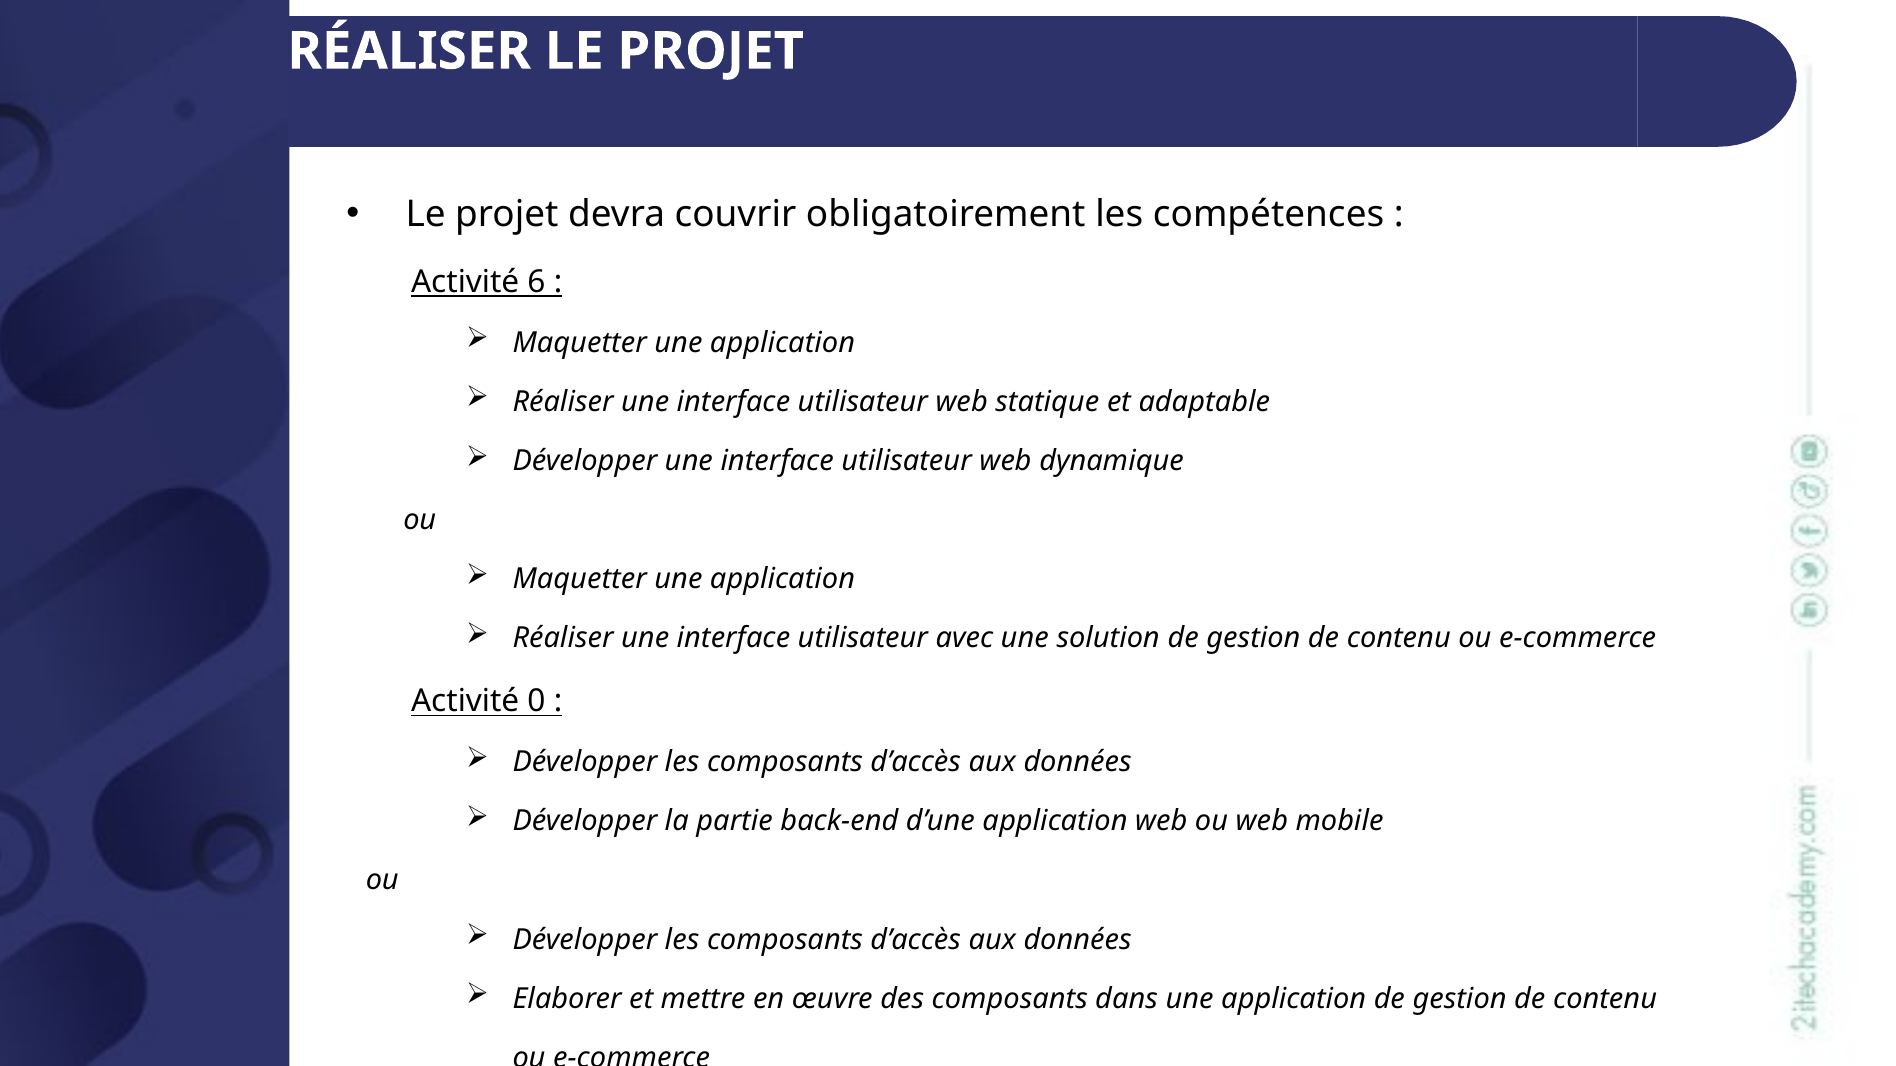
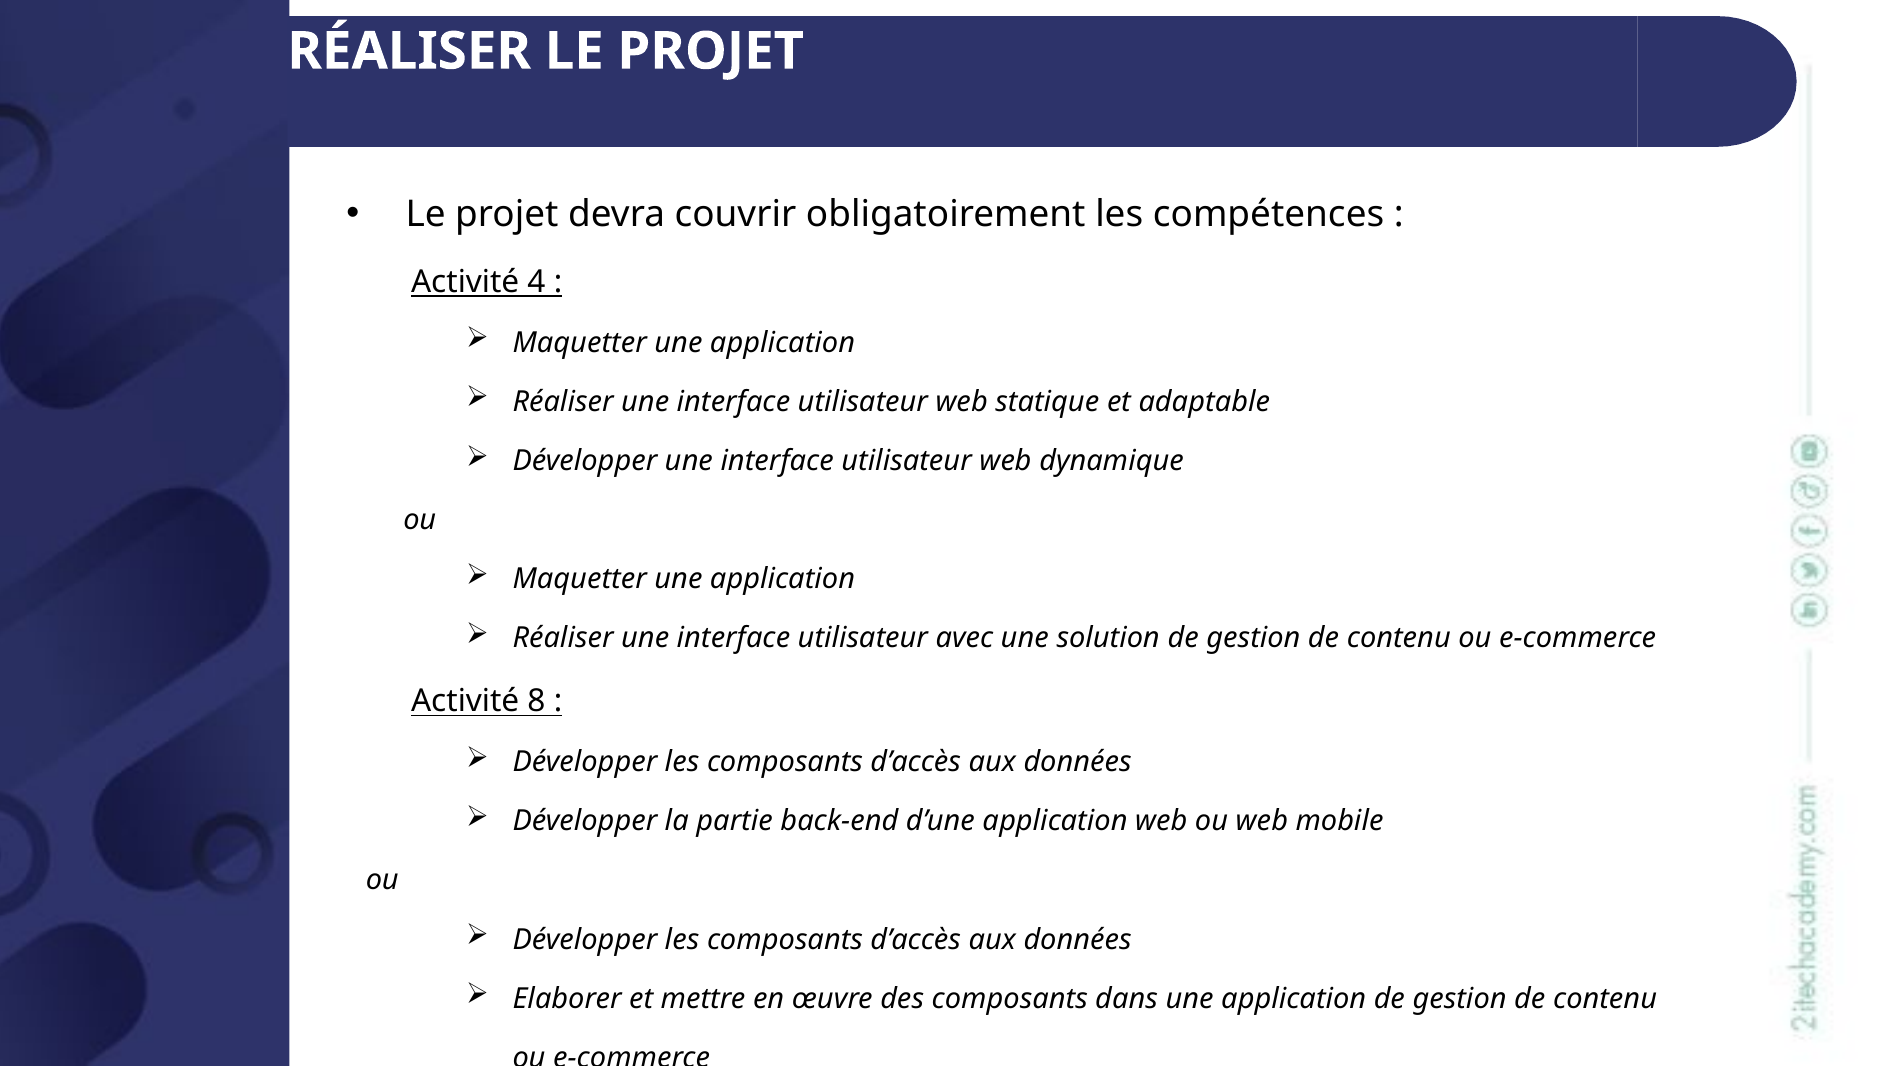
6: 6 -> 4
0: 0 -> 8
